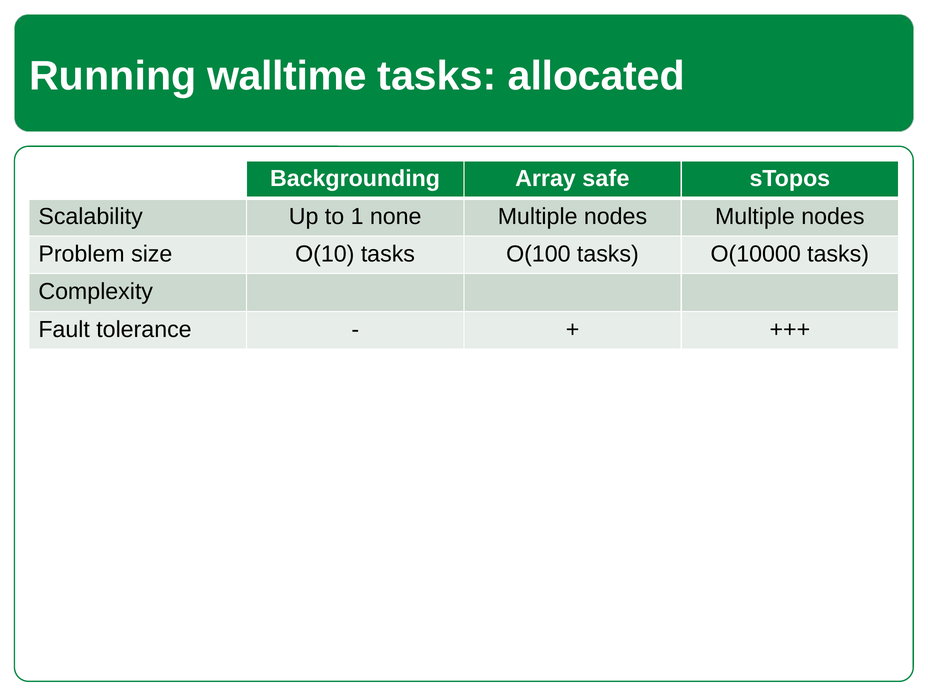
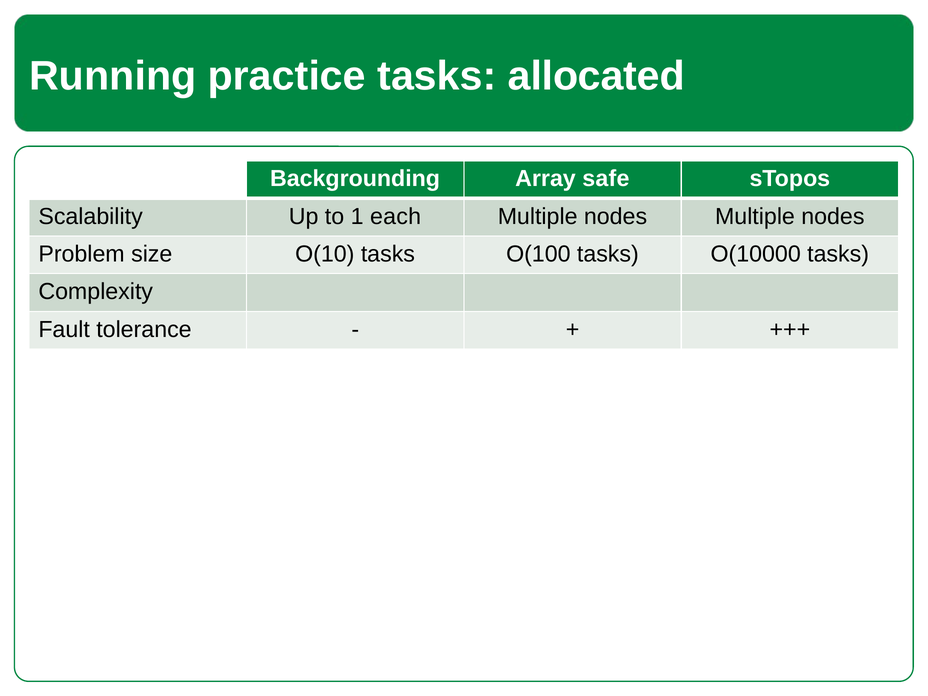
walltime: walltime -> practice
none: none -> each
